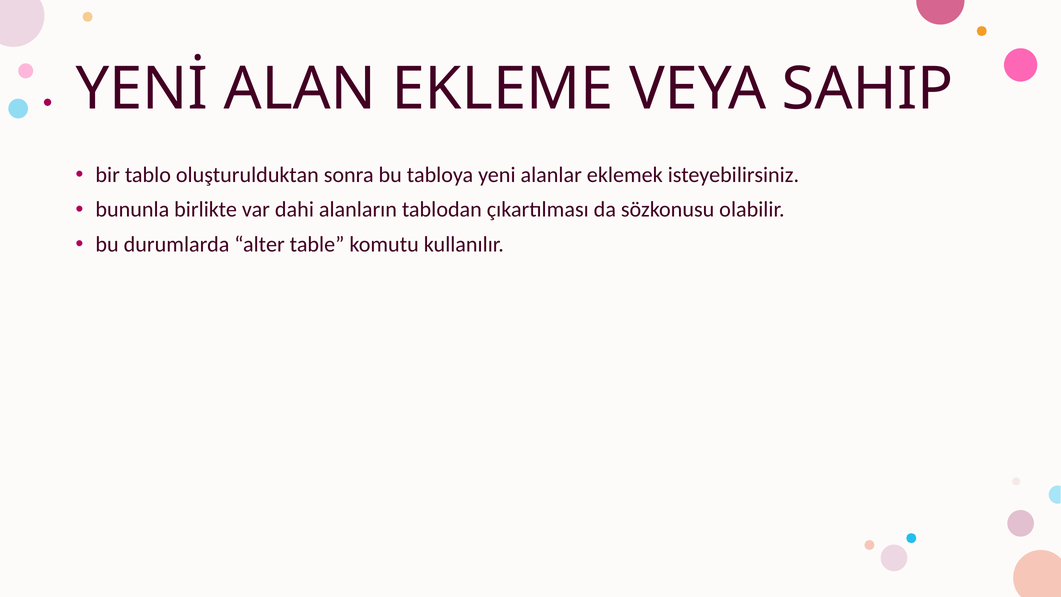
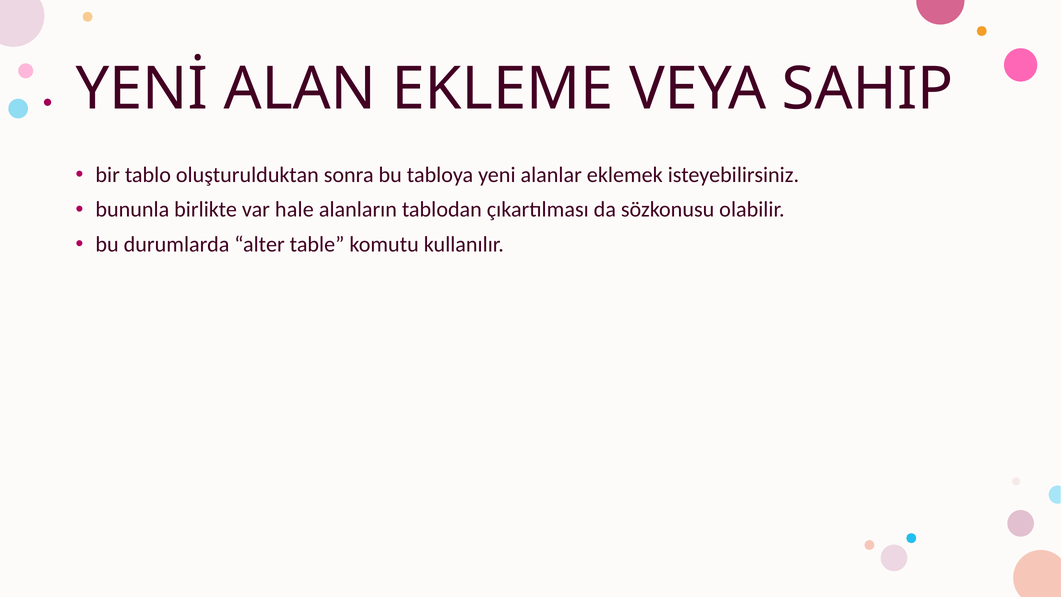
dahi: dahi -> hale
